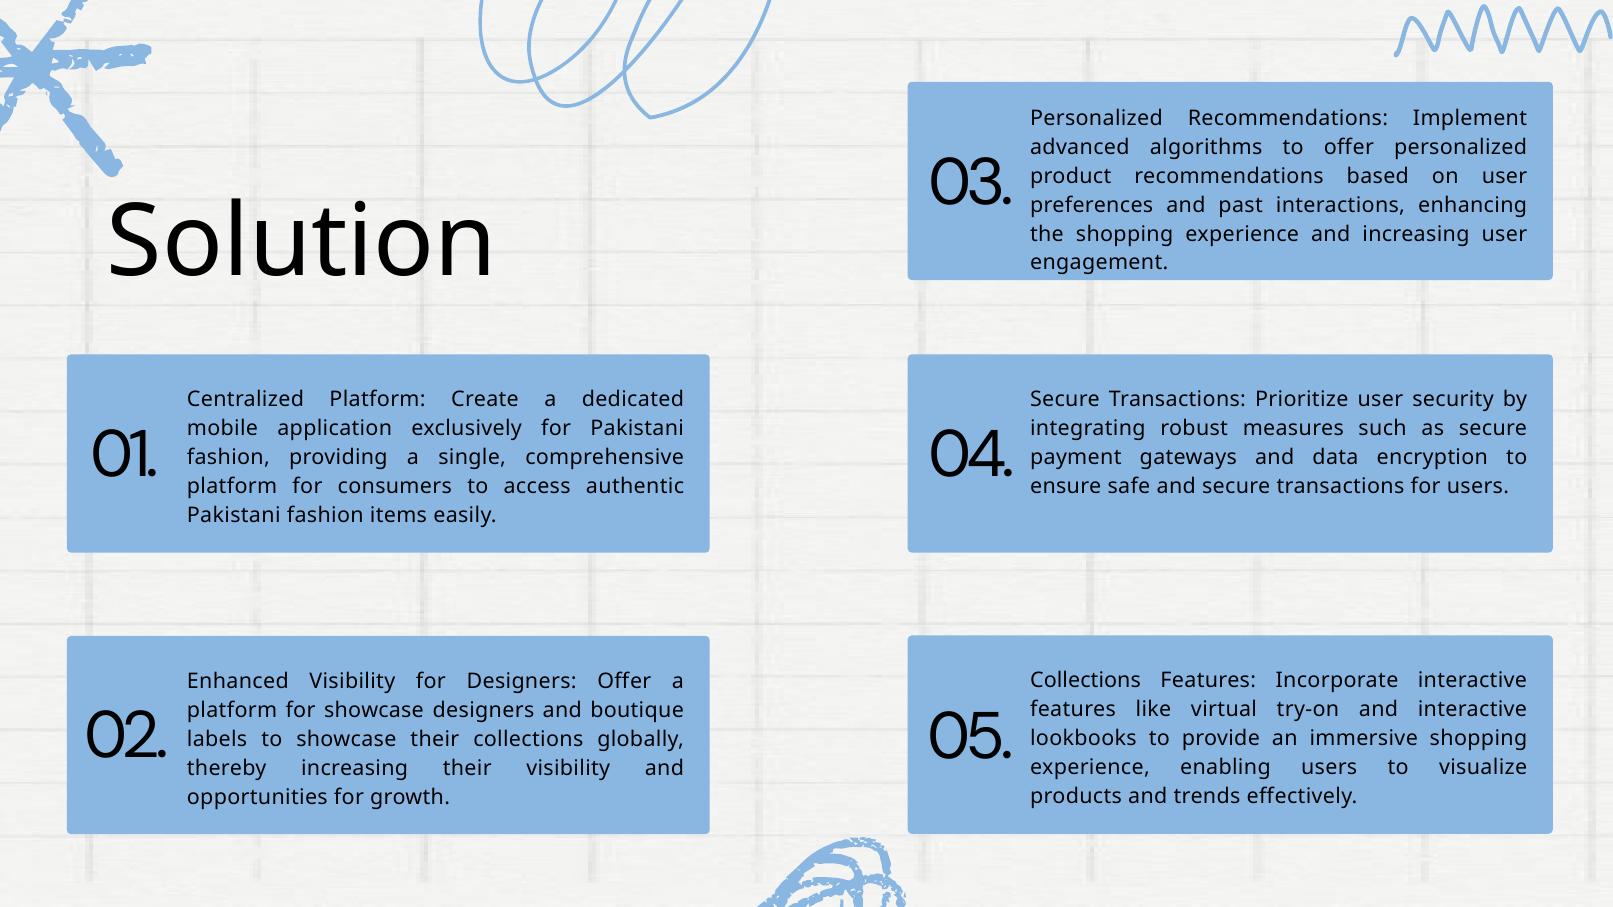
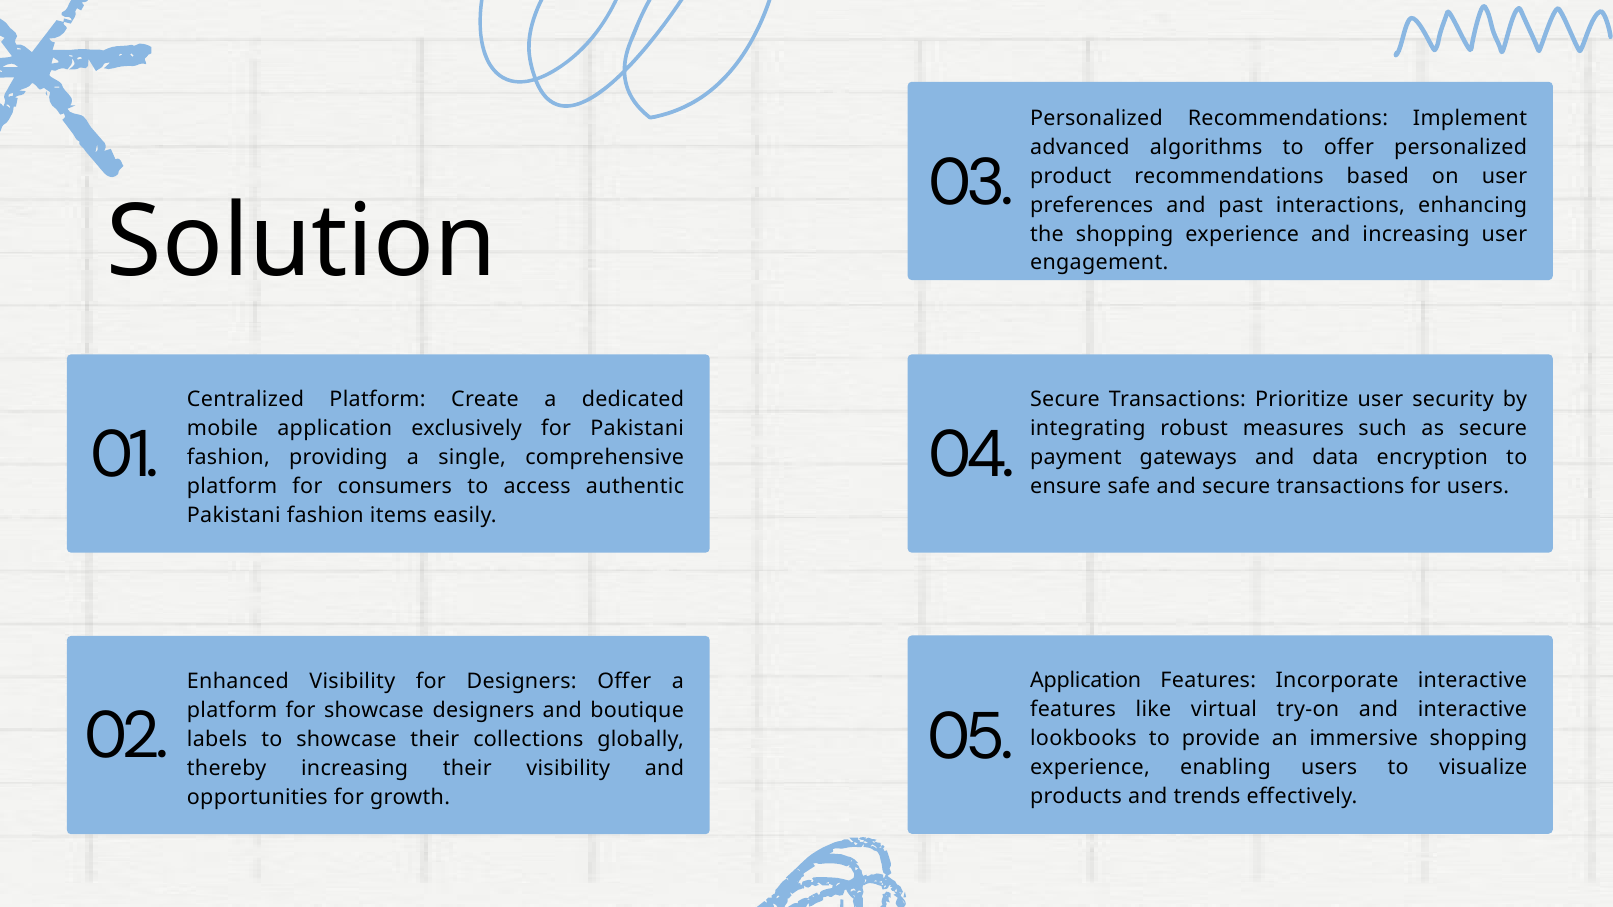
Collections at (1085, 681): Collections -> Application
